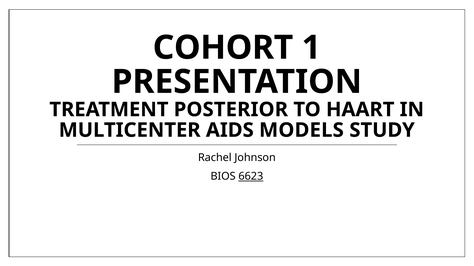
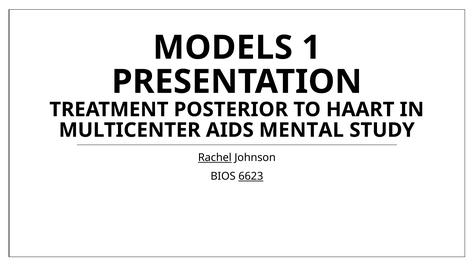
COHORT: COHORT -> MODELS
MODELS: MODELS -> MENTAL
Rachel underline: none -> present
